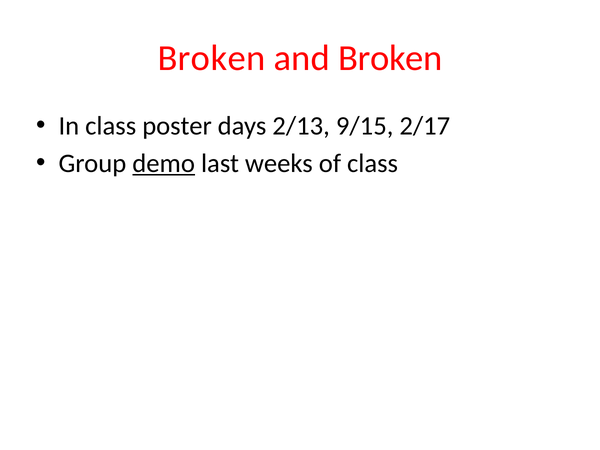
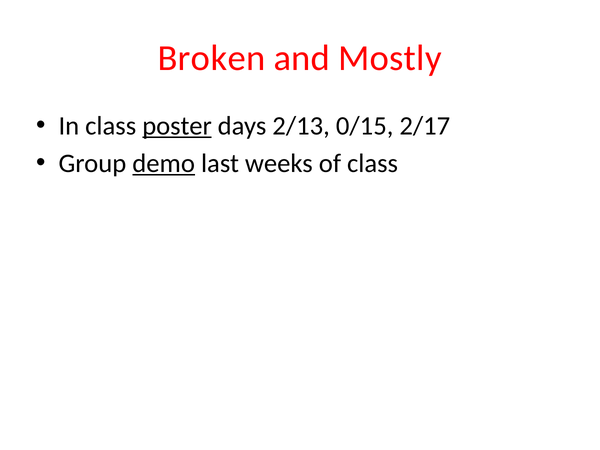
and Broken: Broken -> Mostly
poster underline: none -> present
9/15: 9/15 -> 0/15
